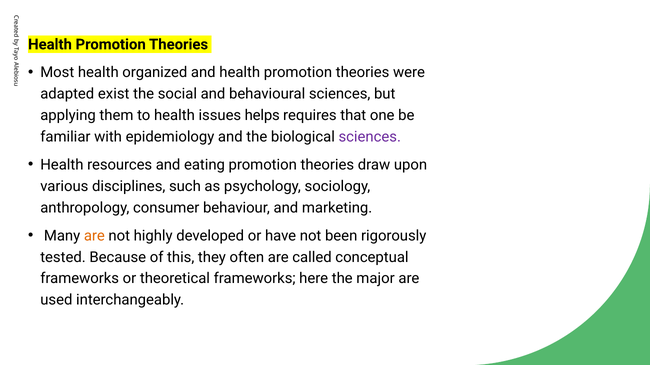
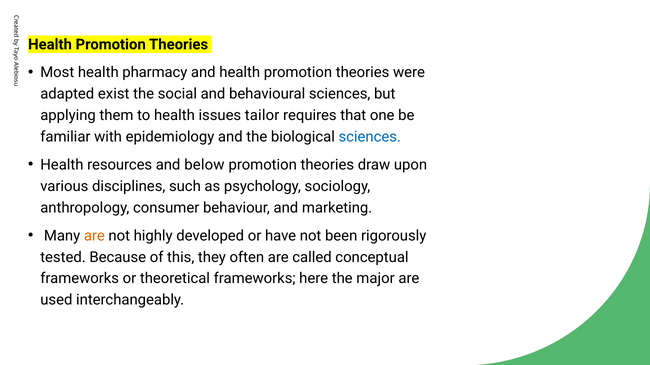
organized: organized -> pharmacy
helps: helps -> tailor
sciences at (370, 137) colour: purple -> blue
eating: eating -> below
